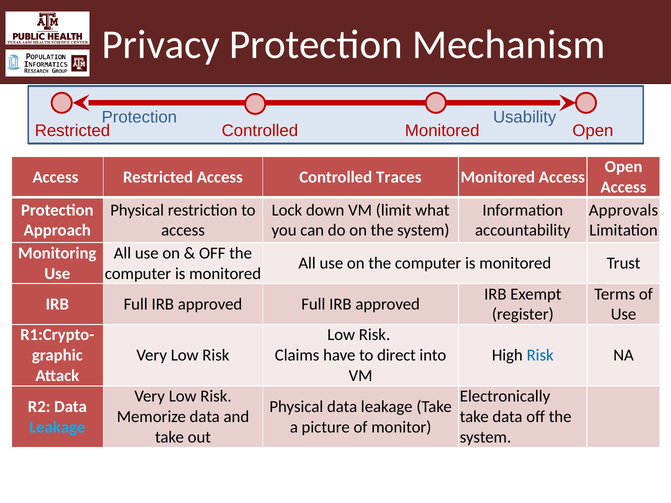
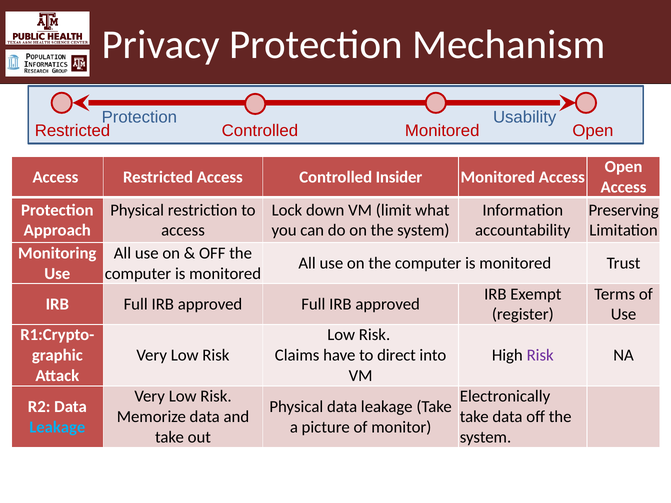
Traces: Traces -> Insider
Approvals: Approvals -> Preserving
Risk at (540, 356) colour: blue -> purple
